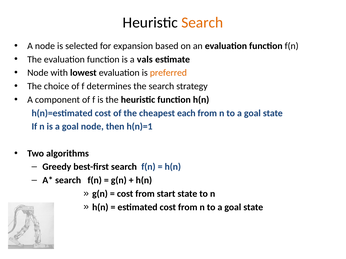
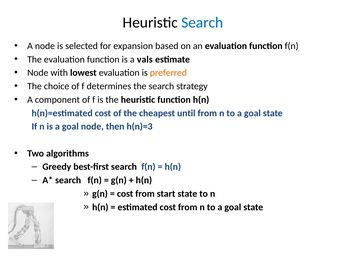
Search at (202, 23) colour: orange -> blue
each: each -> until
h(n)=1: h(n)=1 -> h(n)=3
